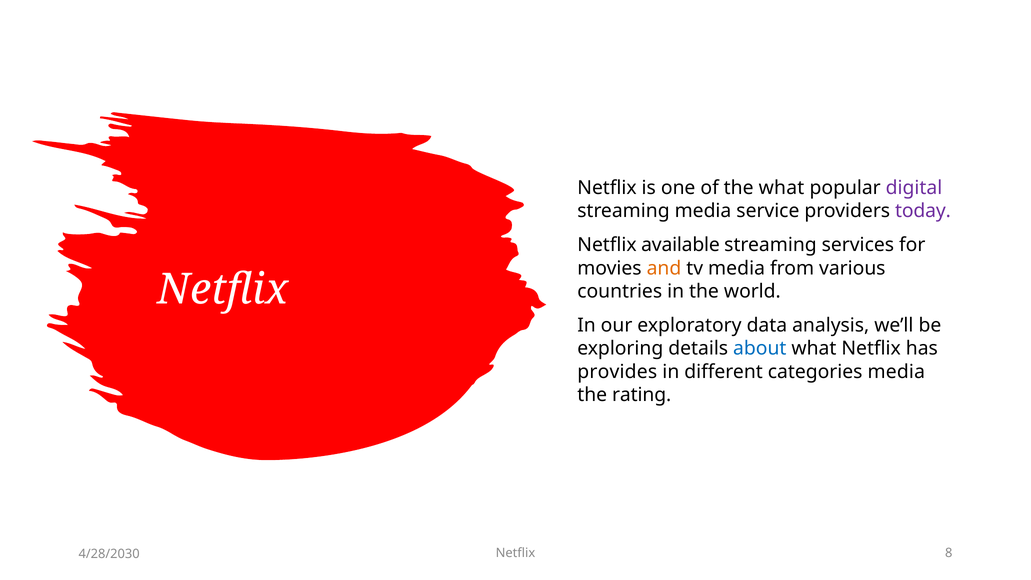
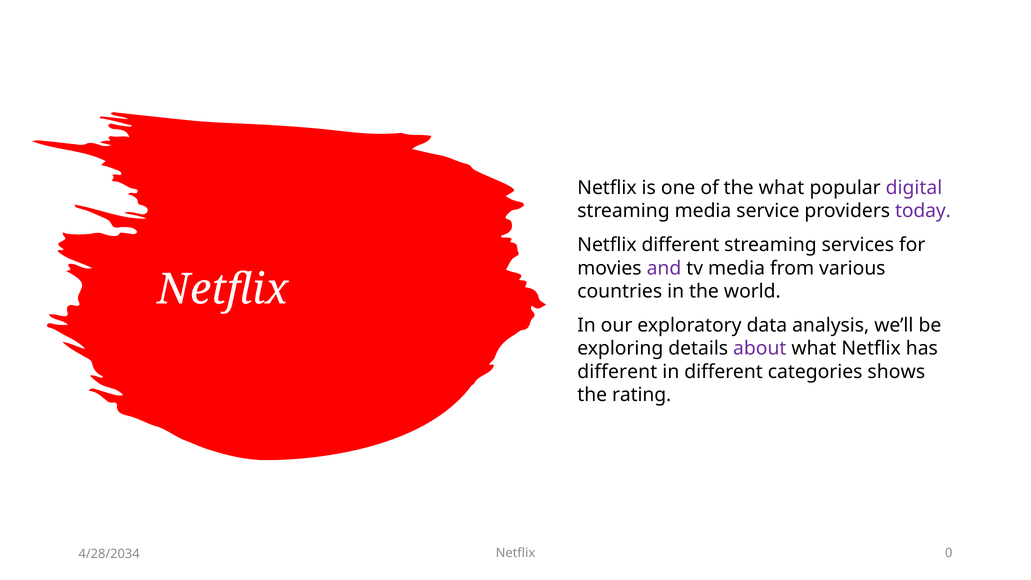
Netflix available: available -> different
and colour: orange -> purple
about colour: blue -> purple
provides at (617, 372): provides -> different
categories media: media -> shows
8: 8 -> 0
4/28/2030: 4/28/2030 -> 4/28/2034
